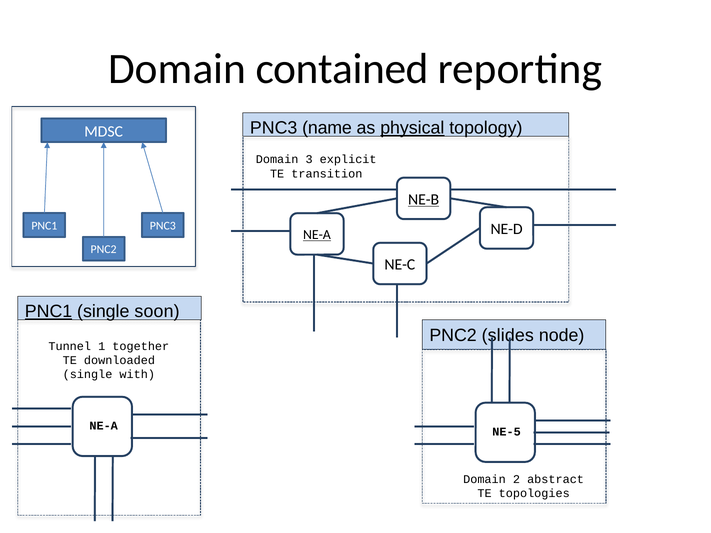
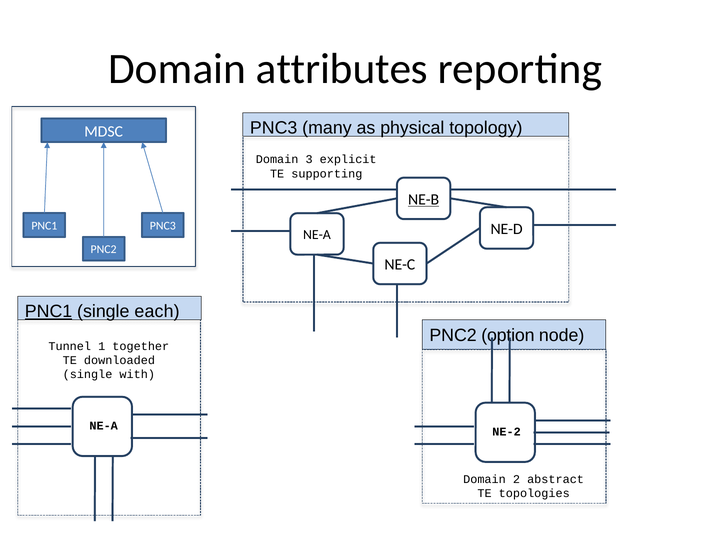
contained: contained -> attributes
name: name -> many
physical underline: present -> none
transition: transition -> supporting
NE-A at (317, 235) underline: present -> none
soon: soon -> each
slides: slides -> option
NE-5: NE-5 -> NE-2
